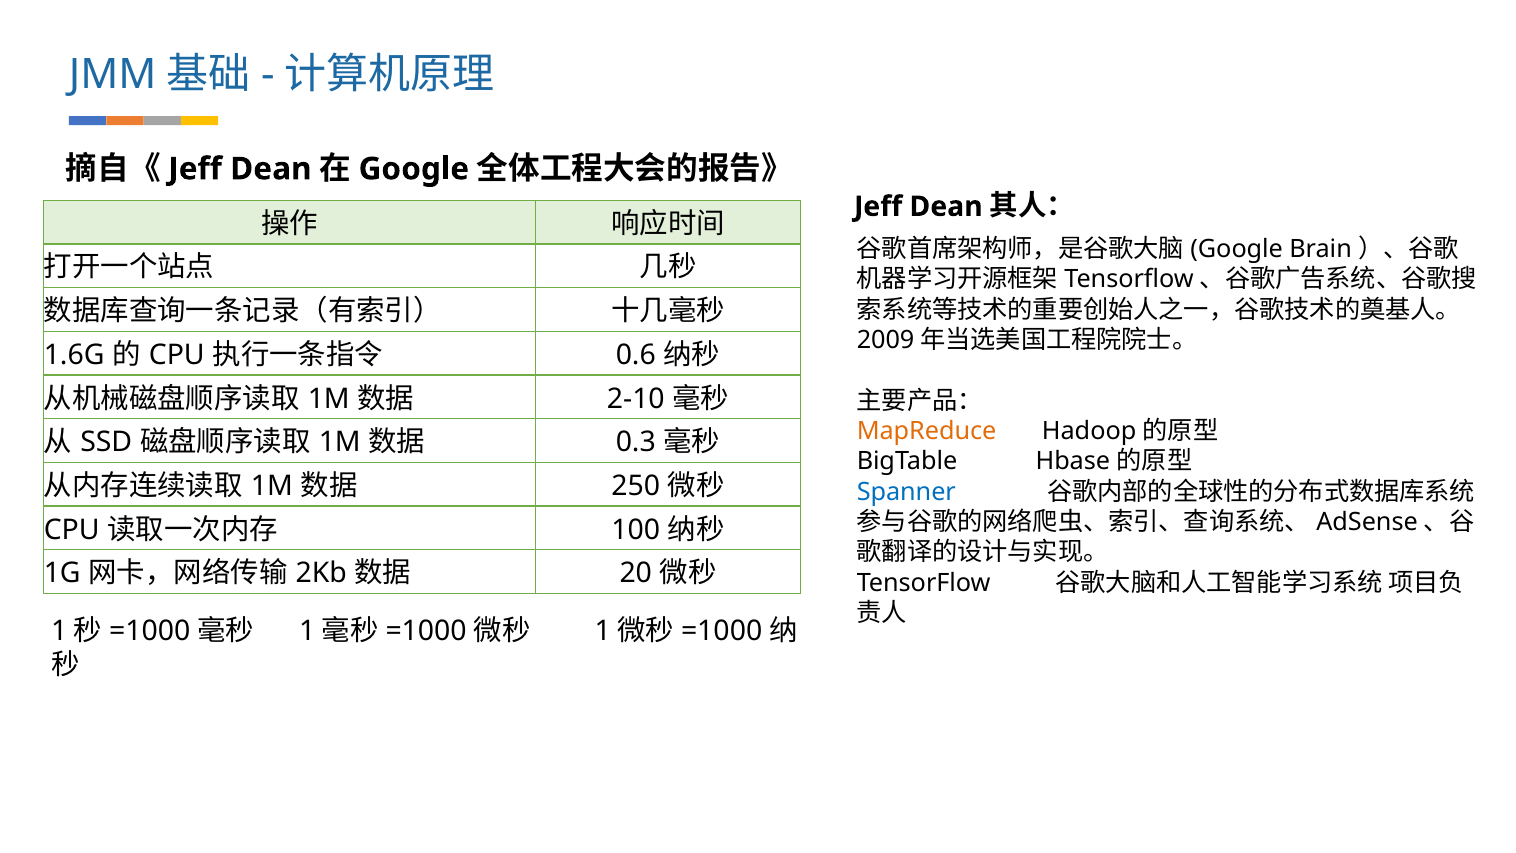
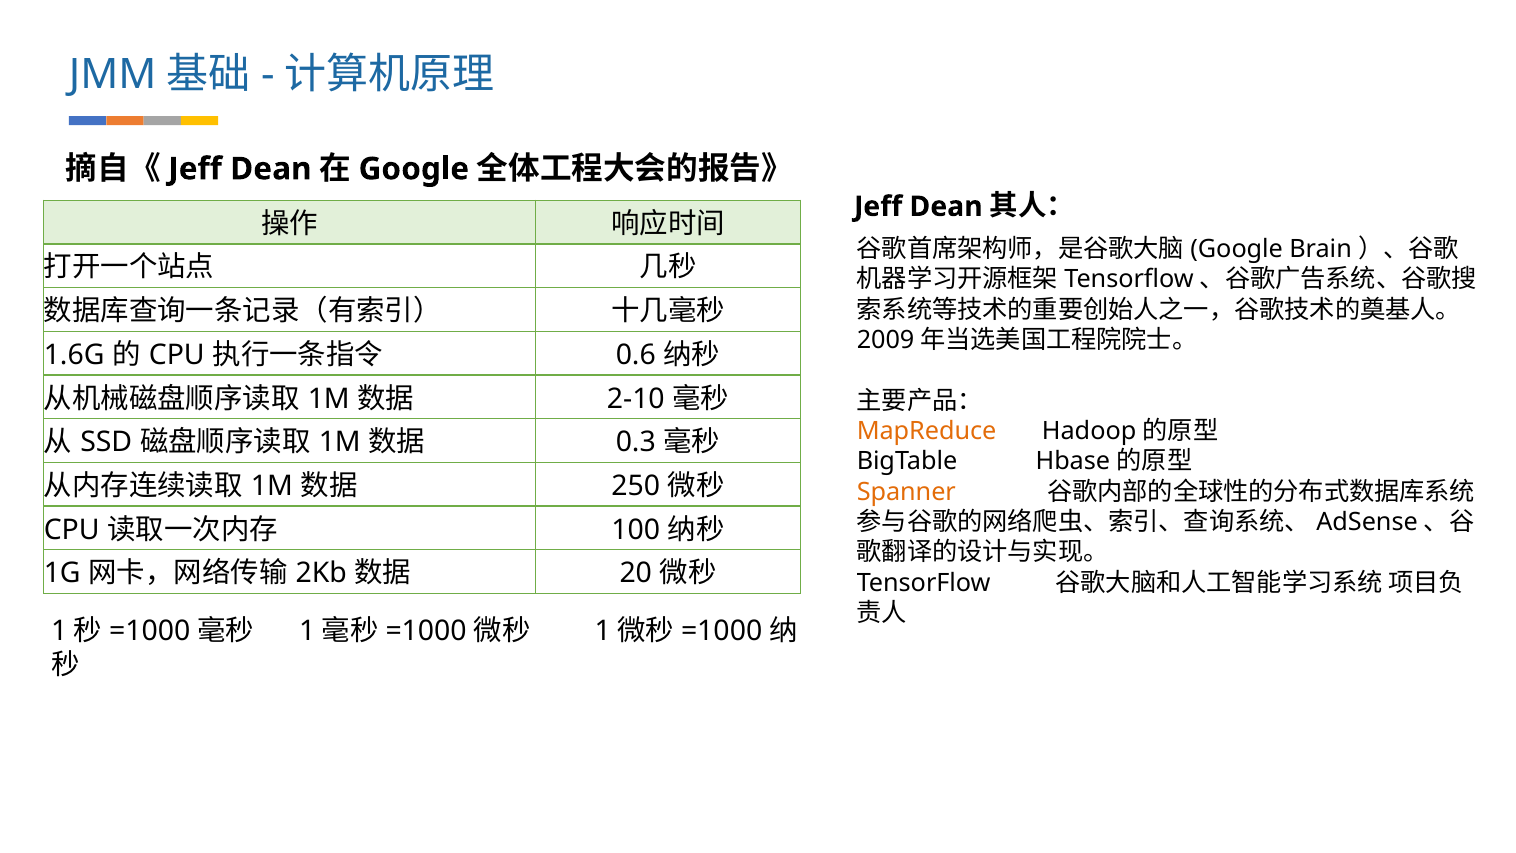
Spanner colour: blue -> orange
